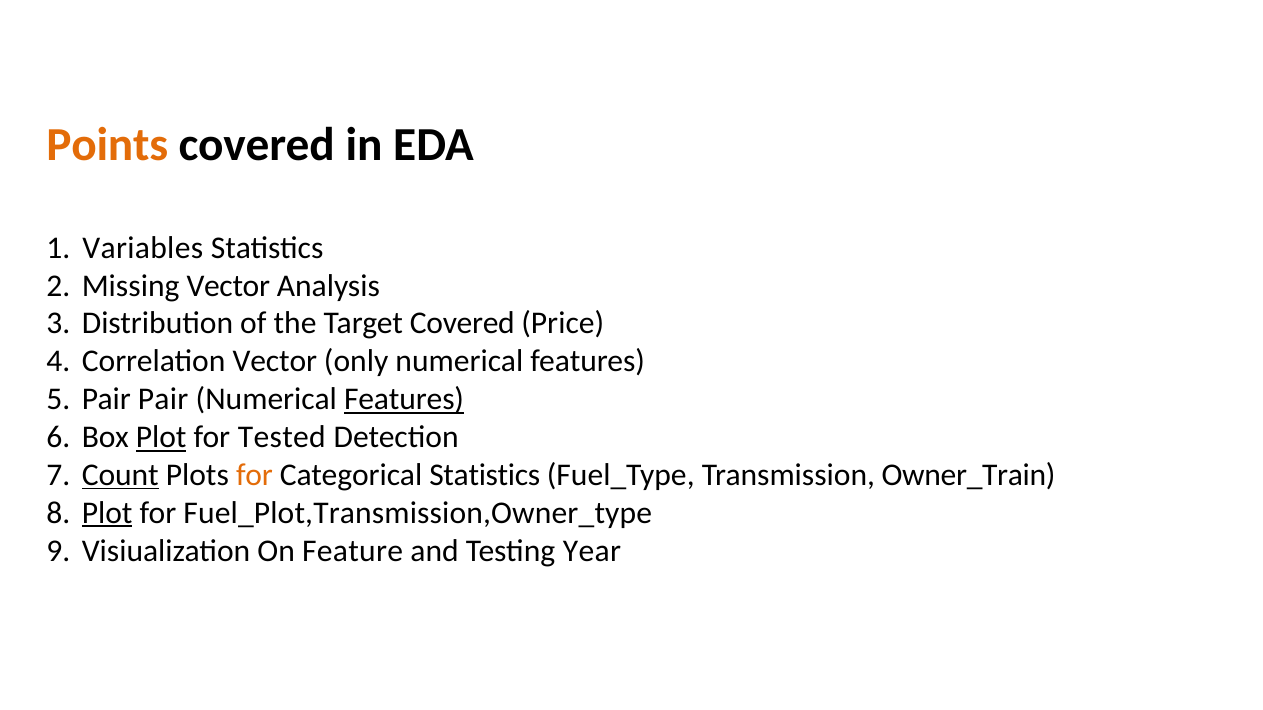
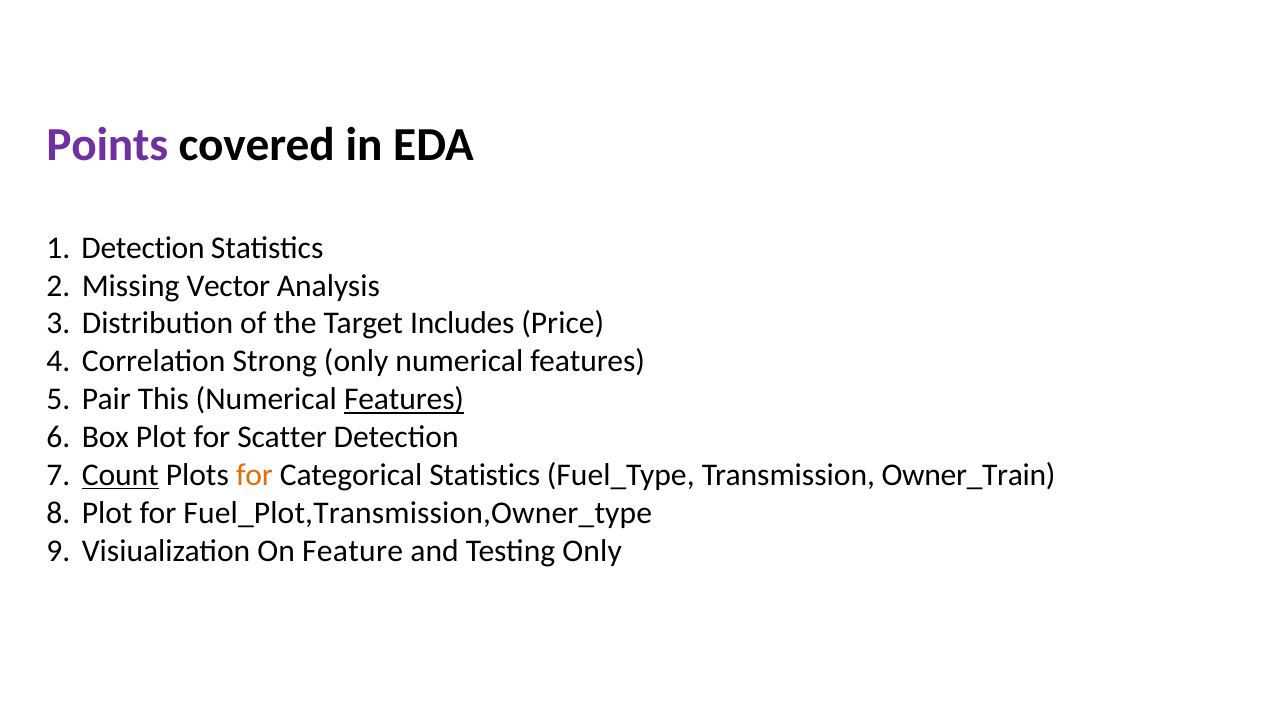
Points colour: orange -> purple
Variables at (143, 248): Variables -> Detection
Target Covered: Covered -> Includes
Correlation Vector: Vector -> Strong
Pair Pair: Pair -> This
Plot at (161, 437) underline: present -> none
Tested: Tested -> Scatter
Plot at (107, 513) underline: present -> none
Testing Year: Year -> Only
